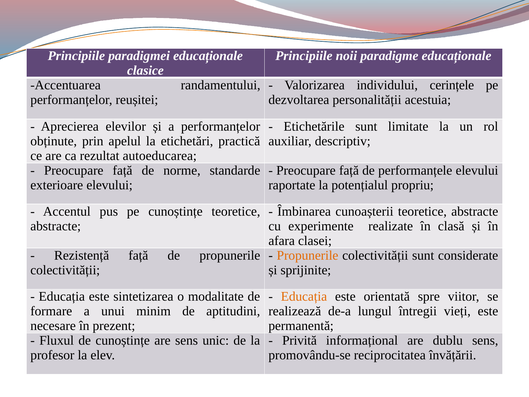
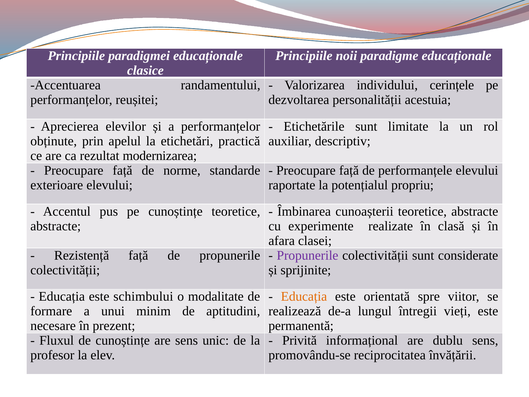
autoeducarea: autoeducarea -> modernizarea
Propunerile at (308, 255) colour: orange -> purple
sintetizarea: sintetizarea -> schimbului
